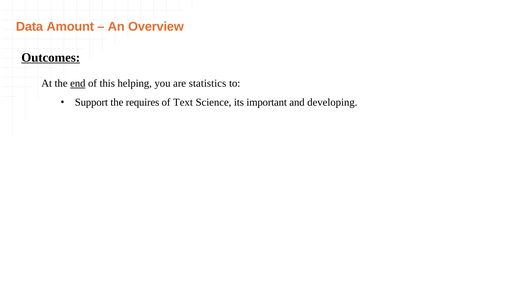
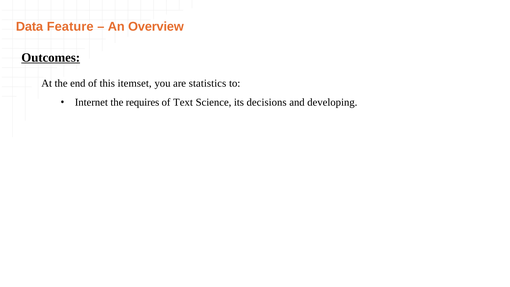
Amount: Amount -> Feature
end underline: present -> none
helping: helping -> itemset
Support: Support -> Internet
important: important -> decisions
